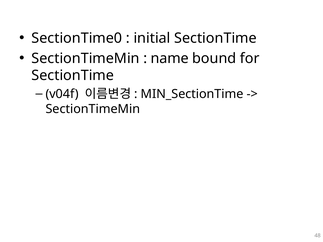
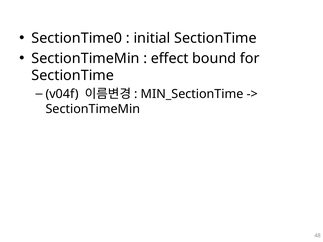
name: name -> effect
